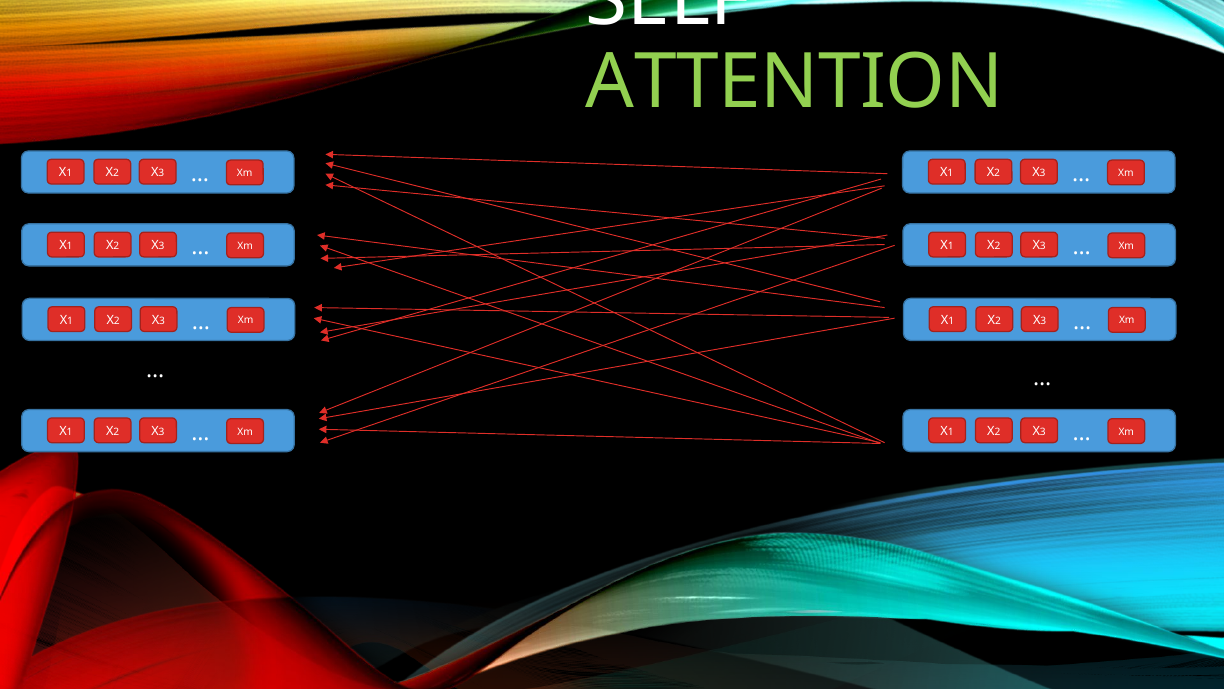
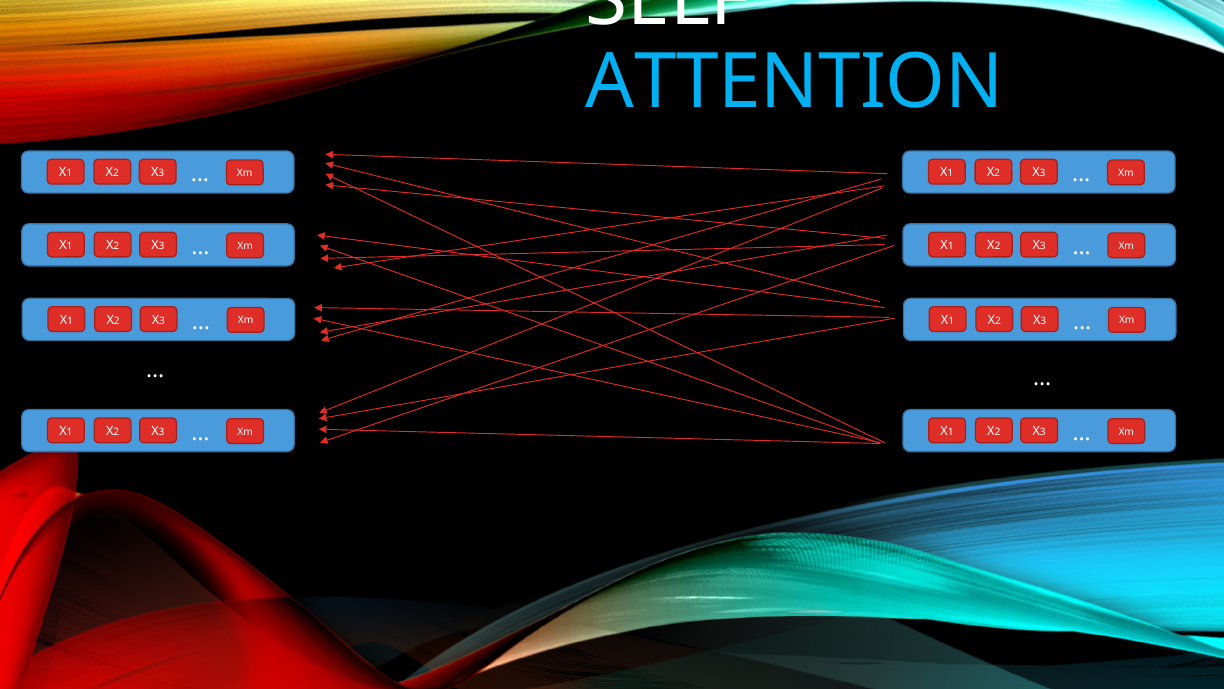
ATTENTION colour: light green -> light blue
